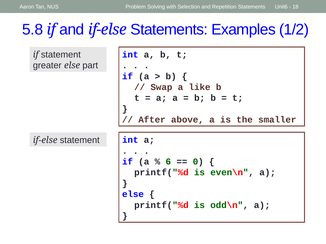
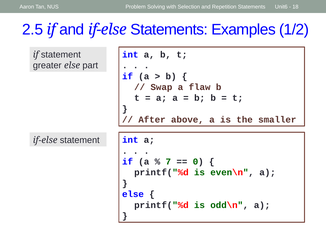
5.8: 5.8 -> 2.5
like: like -> flaw
6: 6 -> 7
